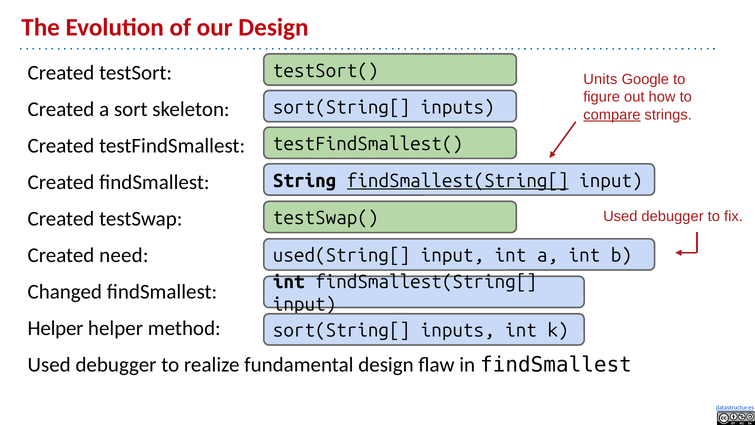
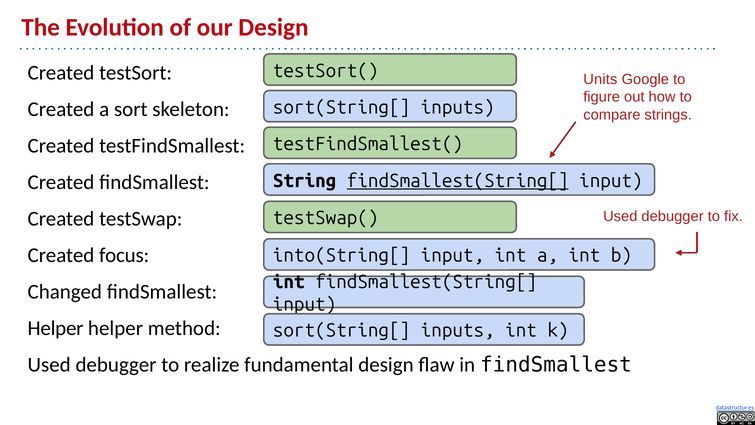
compare underline: present -> none
need: need -> focus
used(String[: used(String[ -> into(String[
